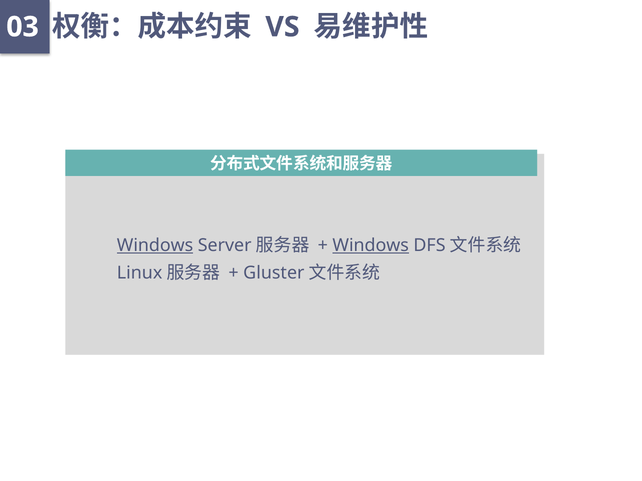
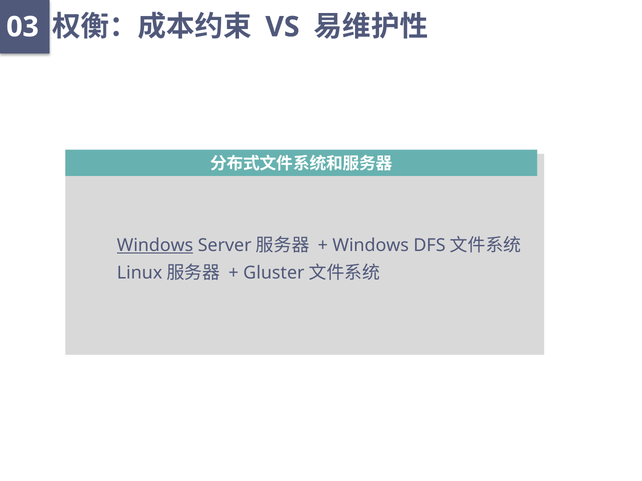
Windows at (371, 246) underline: present -> none
